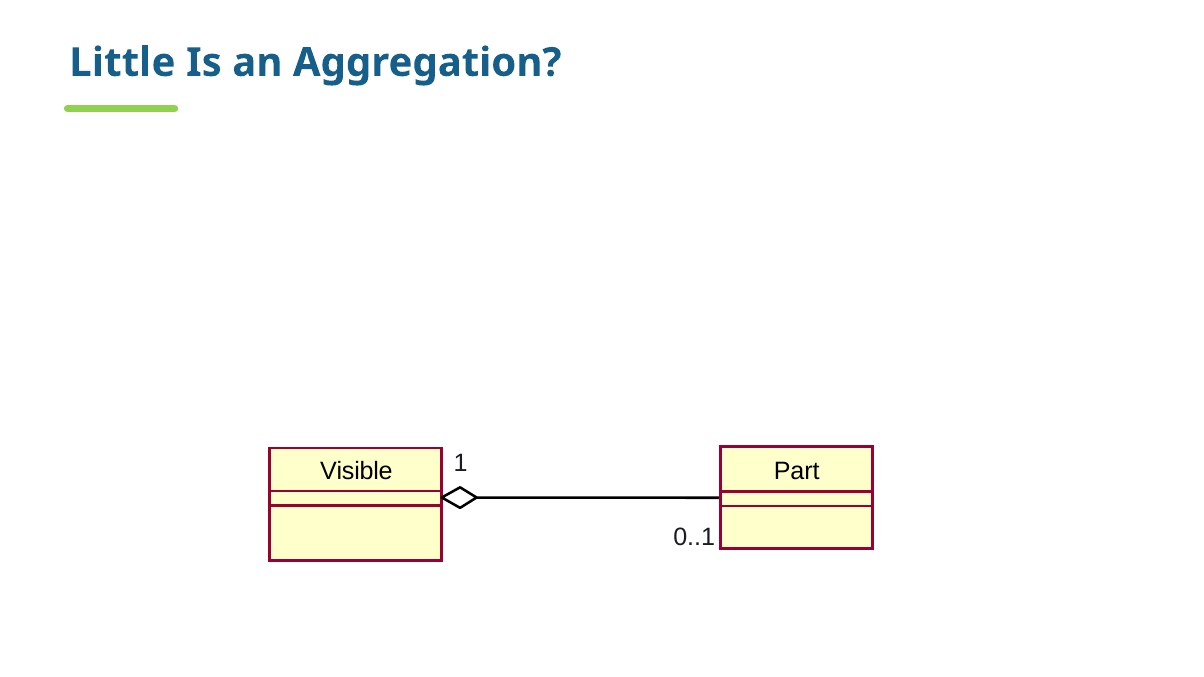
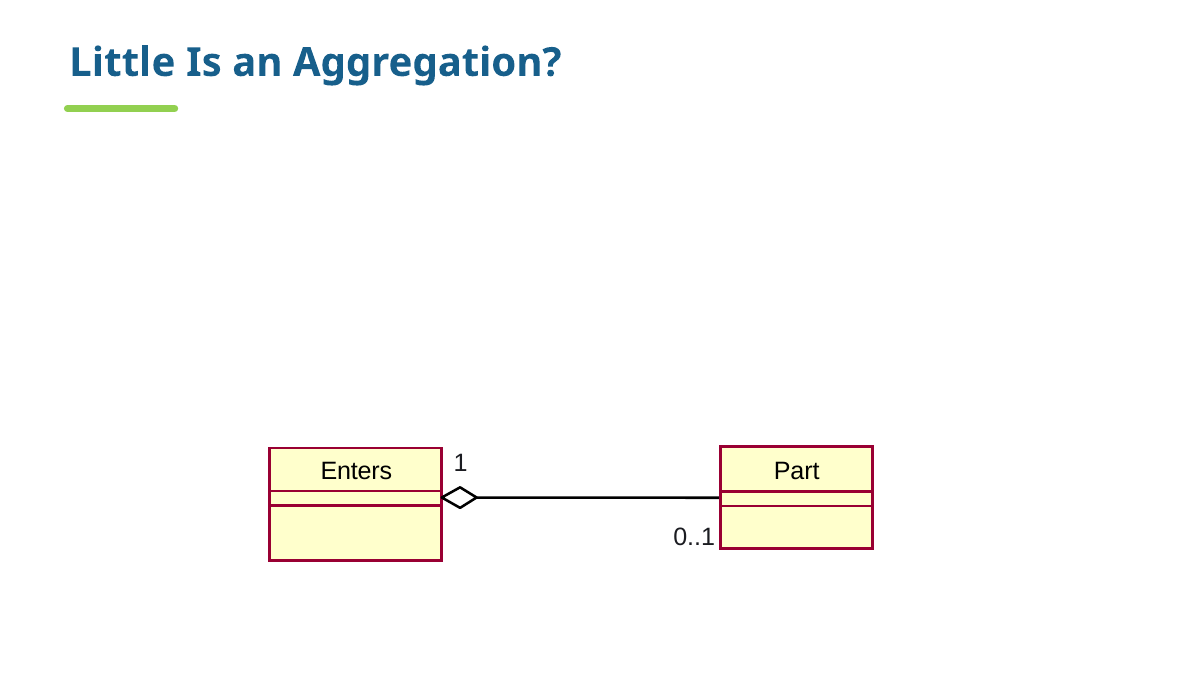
Visible: Visible -> Enters
